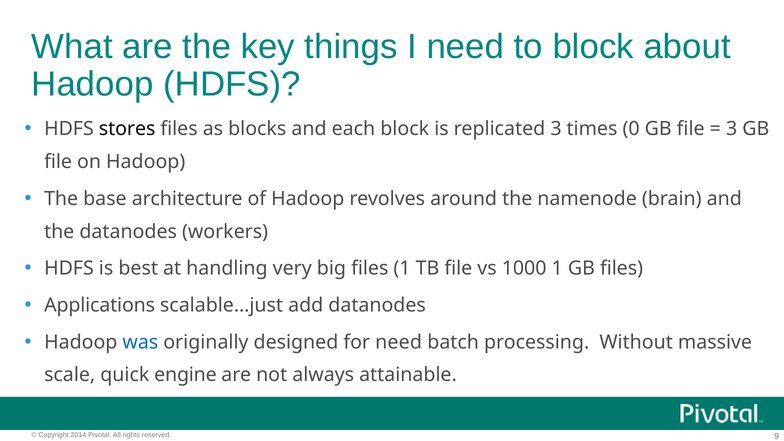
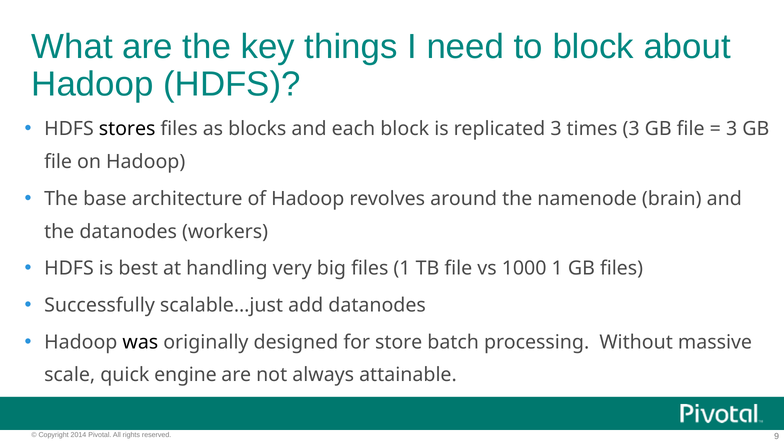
times 0: 0 -> 3
Applications: Applications -> Successfully
was colour: blue -> black
for need: need -> store
